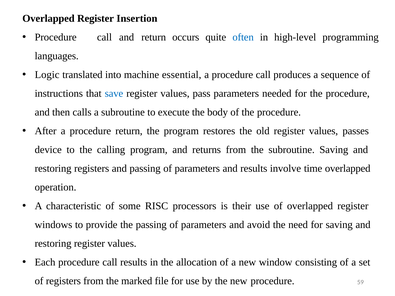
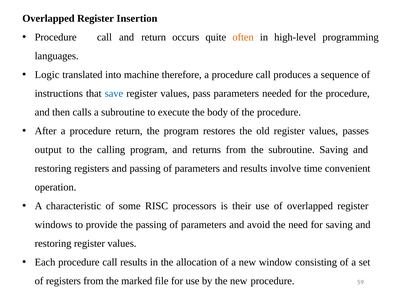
often colour: blue -> orange
essential: essential -> therefore
device: device -> output
time overlapped: overlapped -> convenient
